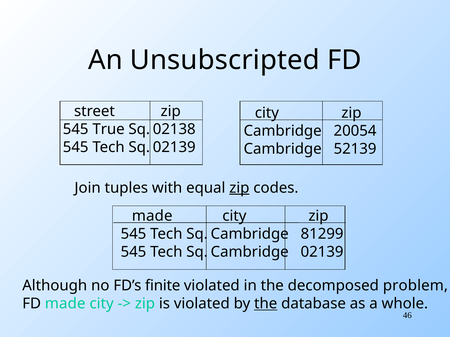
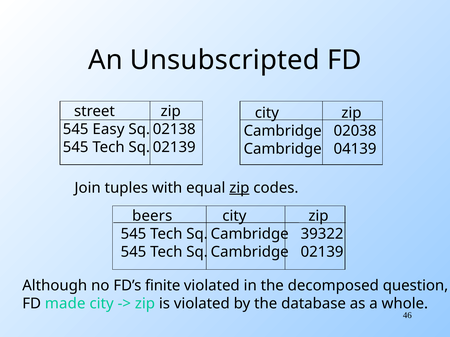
True: True -> Easy
20054: 20054 -> 02038
52139: 52139 -> 04139
made at (152, 216): made -> beers
81299: 81299 -> 39322
problem: problem -> question
the at (266, 304) underline: present -> none
